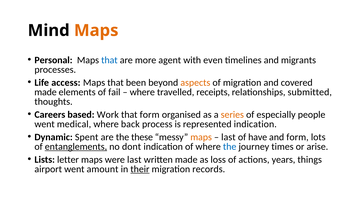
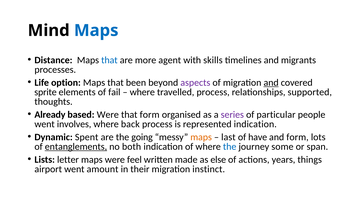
Maps at (96, 30) colour: orange -> blue
Personal: Personal -> Distance
even: even -> skills
access: access -> option
aspects colour: orange -> purple
and at (271, 83) underline: none -> present
made at (46, 92): made -> sprite
travelled receipts: receipts -> process
submitted: submitted -> supported
Careers: Careers -> Already
based Work: Work -> Were
series colour: orange -> purple
especially: especially -> particular
medical: medical -> involves
these: these -> going
dont: dont -> both
times: times -> some
arise: arise -> span
were last: last -> feel
loss: loss -> else
their underline: present -> none
records: records -> instinct
